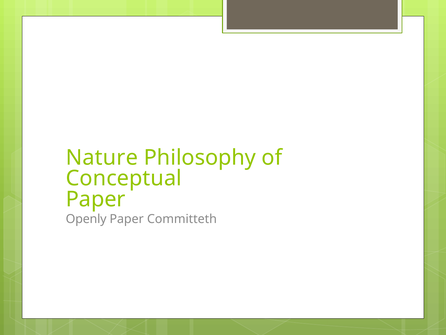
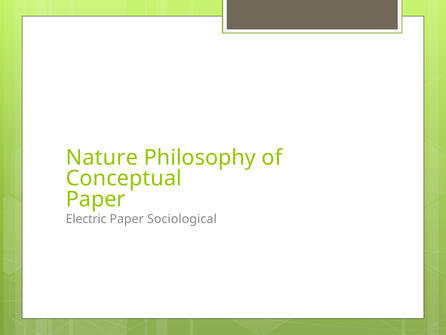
Openly: Openly -> Electric
Committeth: Committeth -> Sociological
